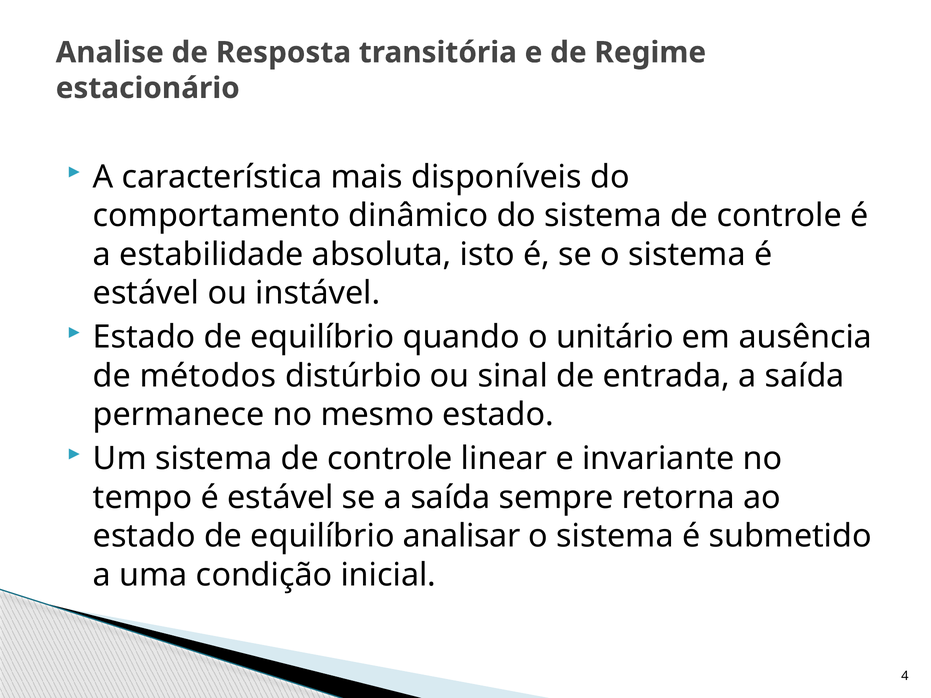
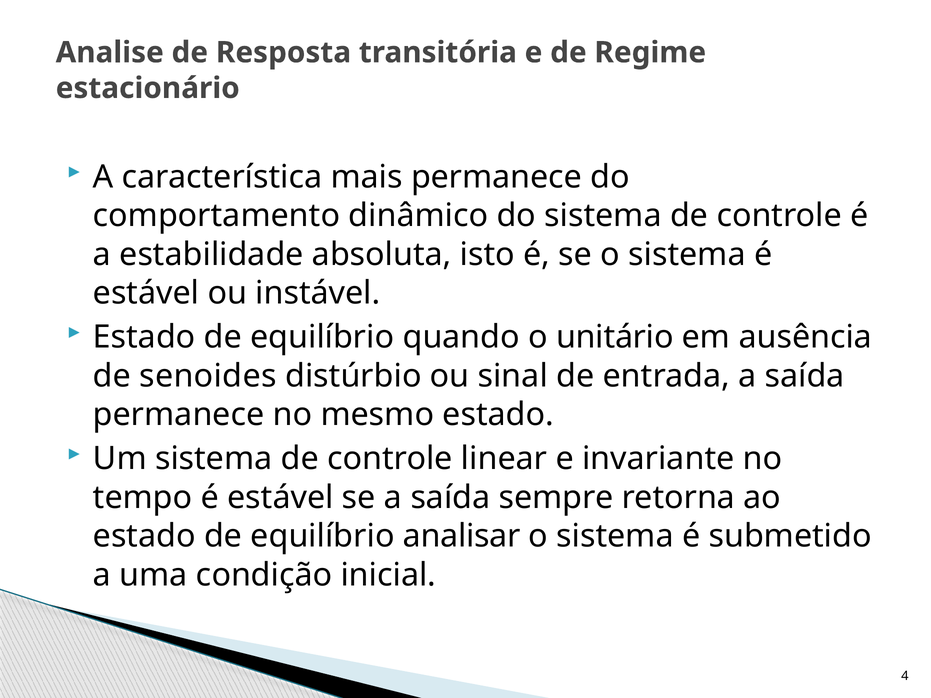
mais disponíveis: disponíveis -> permanece
métodos: métodos -> senoides
